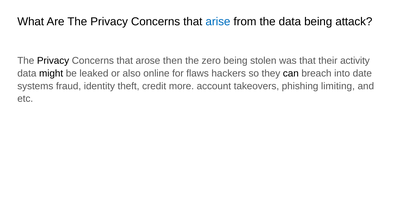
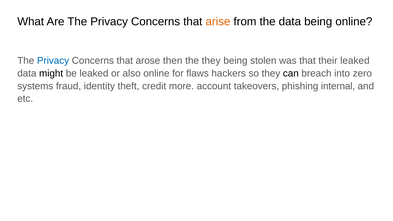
arise colour: blue -> orange
being attack: attack -> online
Privacy at (53, 61) colour: black -> blue
the zero: zero -> they
their activity: activity -> leaked
date: date -> zero
limiting: limiting -> internal
